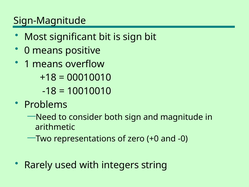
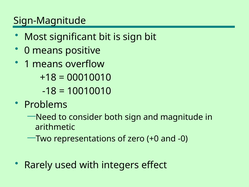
string: string -> effect
